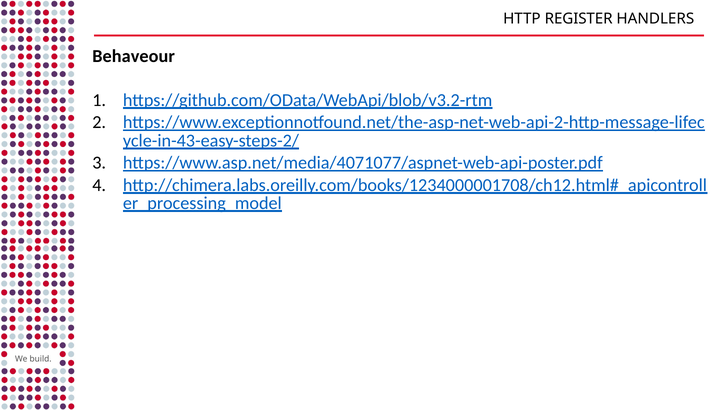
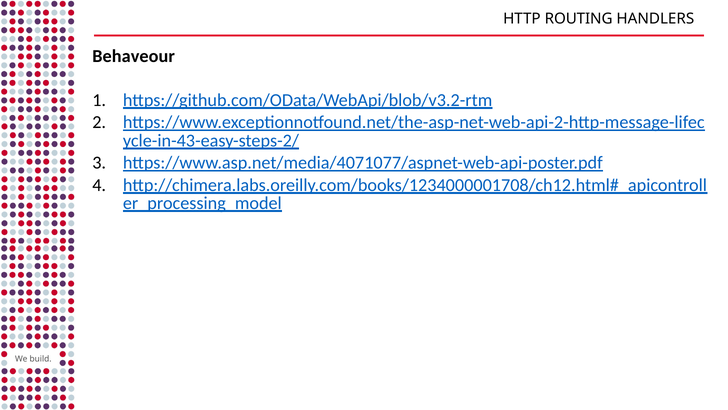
REGISTER: REGISTER -> ROUTING
